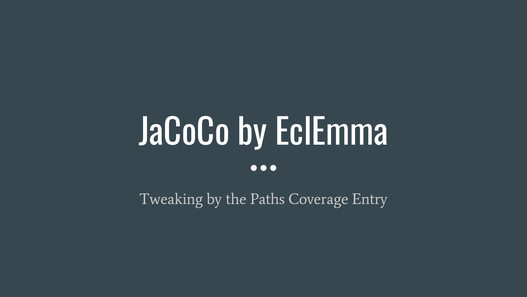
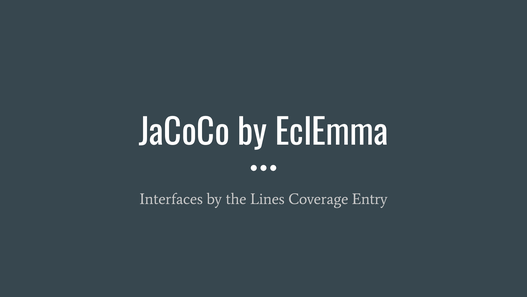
Tweaking: Tweaking -> Interfaces
Paths: Paths -> Lines
